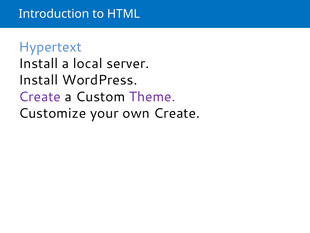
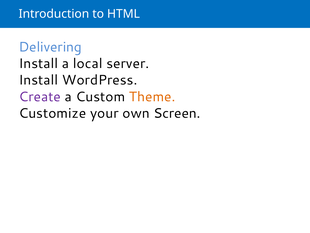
Hypertext: Hypertext -> Delivering
Theme colour: purple -> orange
own Create: Create -> Screen
